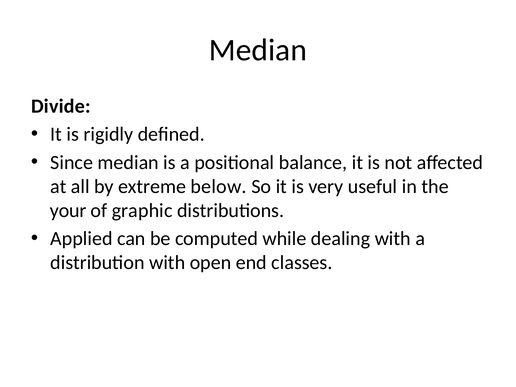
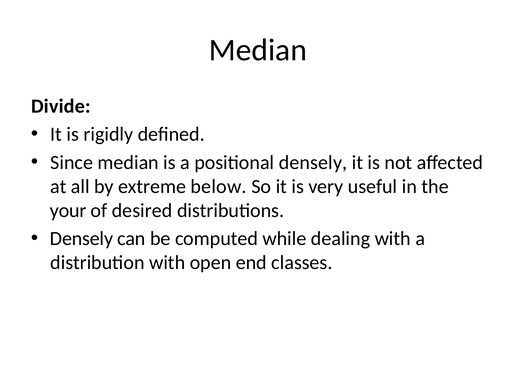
positional balance: balance -> densely
graphic: graphic -> desired
Applied at (81, 239): Applied -> Densely
